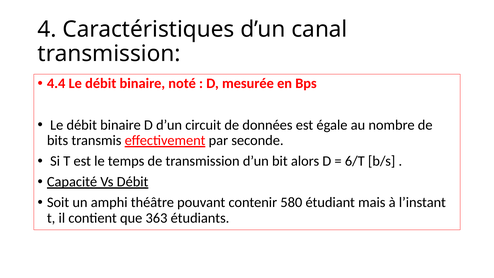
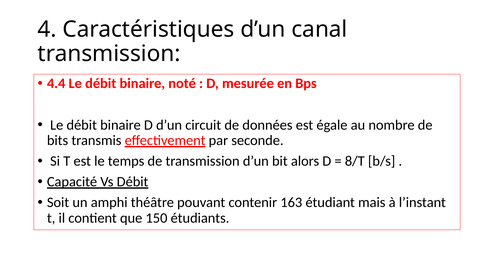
6/T: 6/T -> 8/T
580: 580 -> 163
363: 363 -> 150
